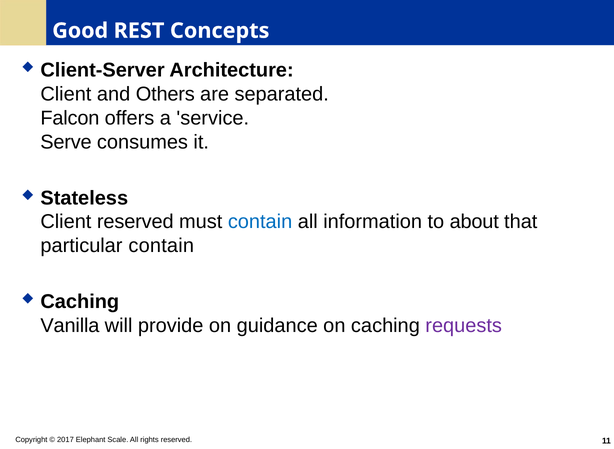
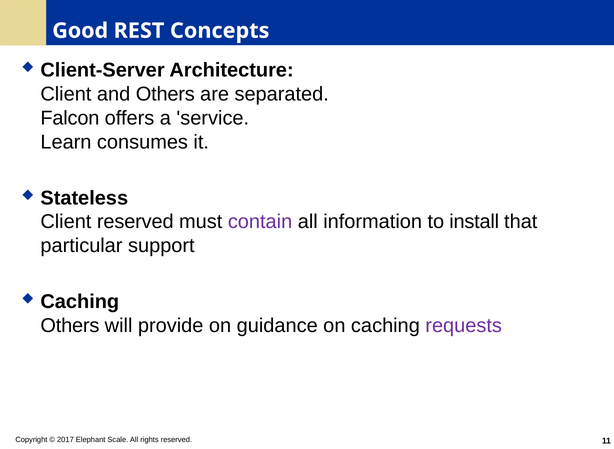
Serve: Serve -> Learn
contain at (260, 222) colour: blue -> purple
about: about -> install
particular contain: contain -> support
Vanilla at (70, 326): Vanilla -> Others
